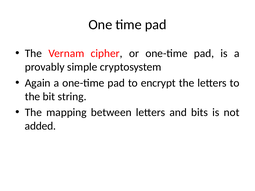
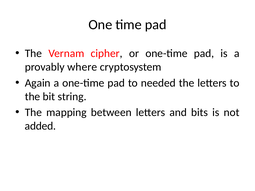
simple: simple -> where
encrypt: encrypt -> needed
